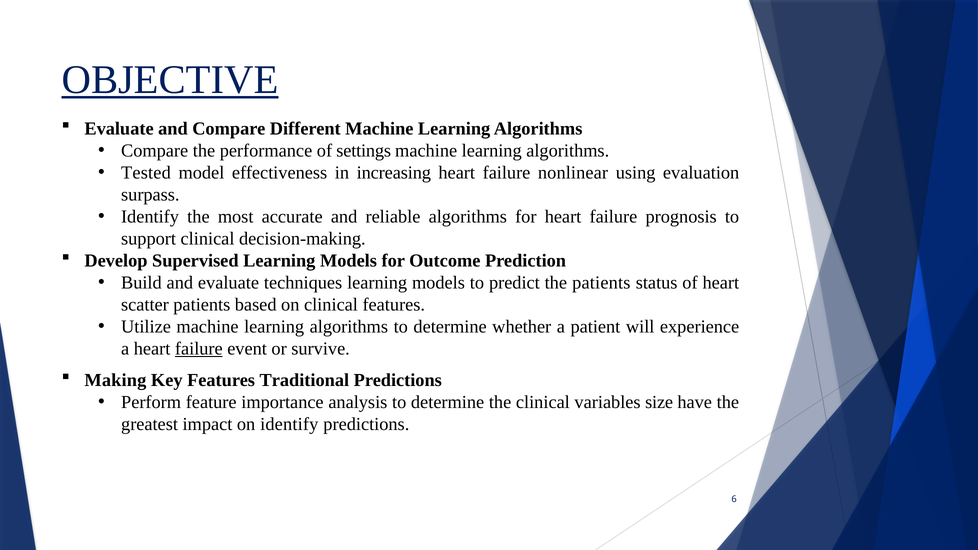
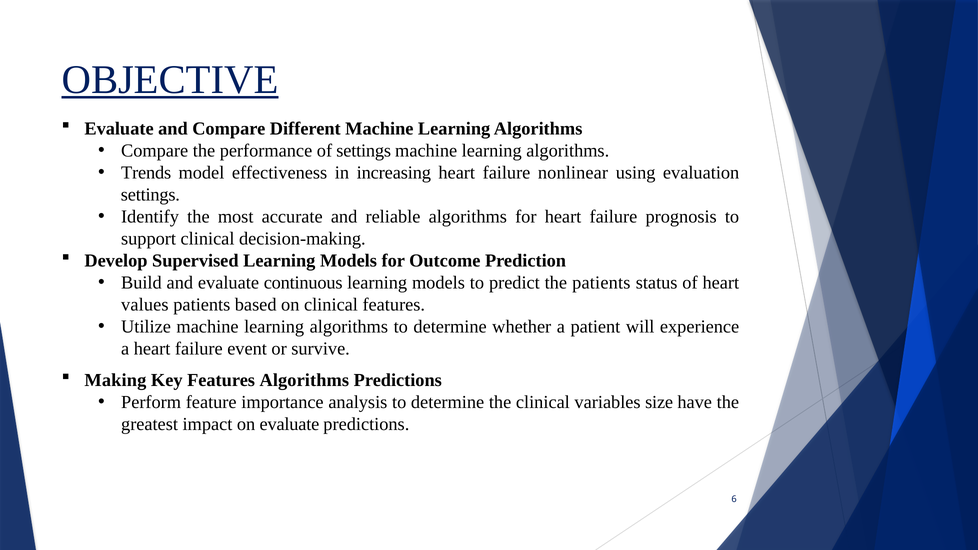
Tested: Tested -> Trends
surpass at (150, 195): surpass -> settings
techniques: techniques -> continuous
scatter: scatter -> values
failure at (199, 349) underline: present -> none
Features Traditional: Traditional -> Algorithms
on identify: identify -> evaluate
